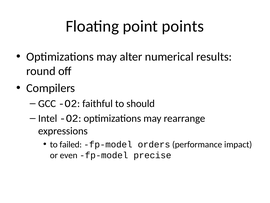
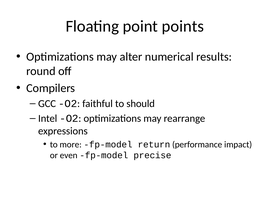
failed: failed -> more
orders: orders -> return
